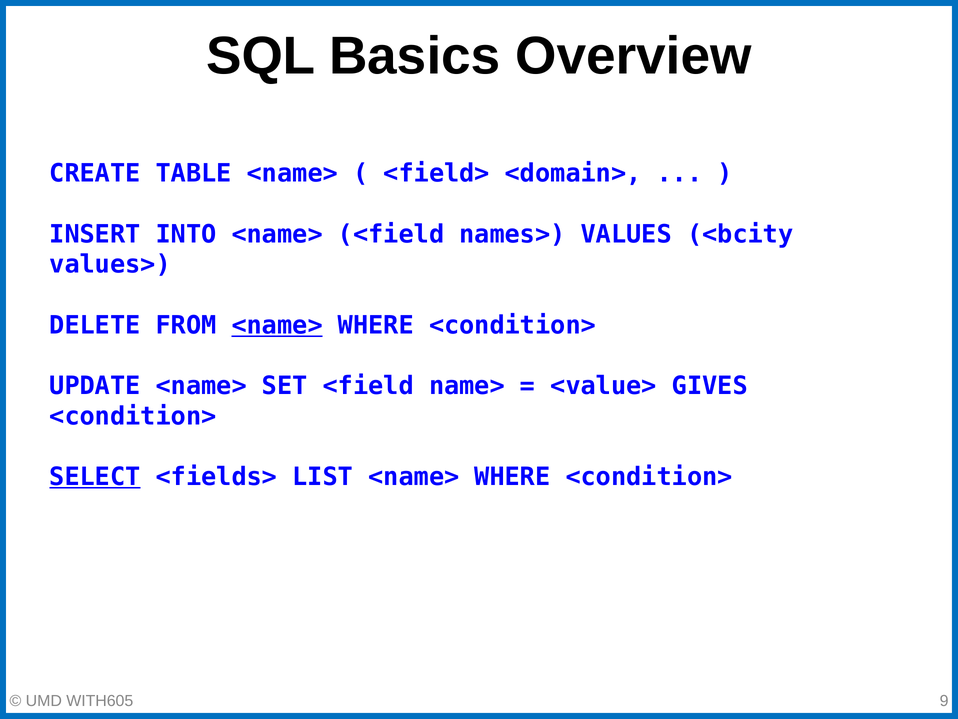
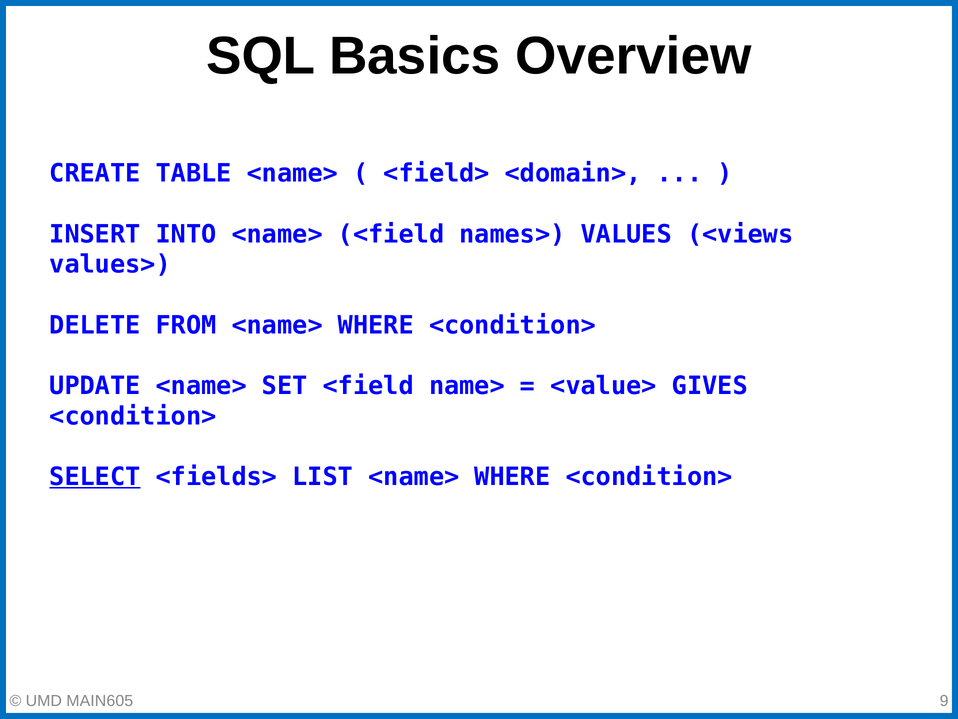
<bcity: <bcity -> <views
<name> at (277, 325) underline: present -> none
WITH605: WITH605 -> MAIN605
